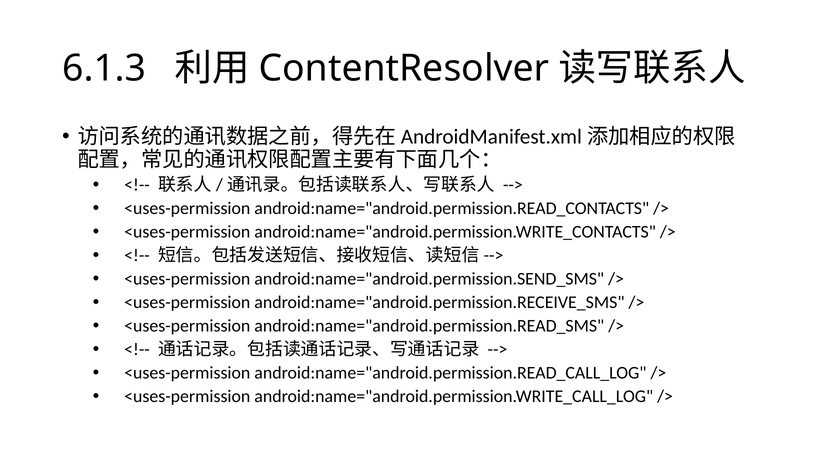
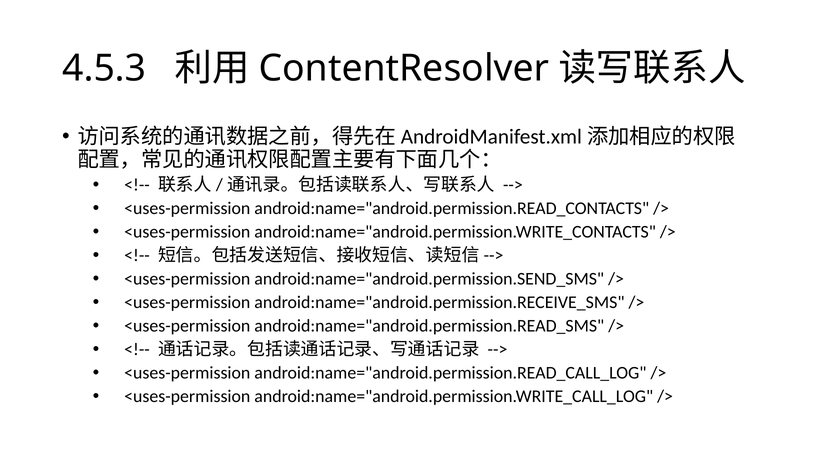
6.1.3: 6.1.3 -> 4.5.3
